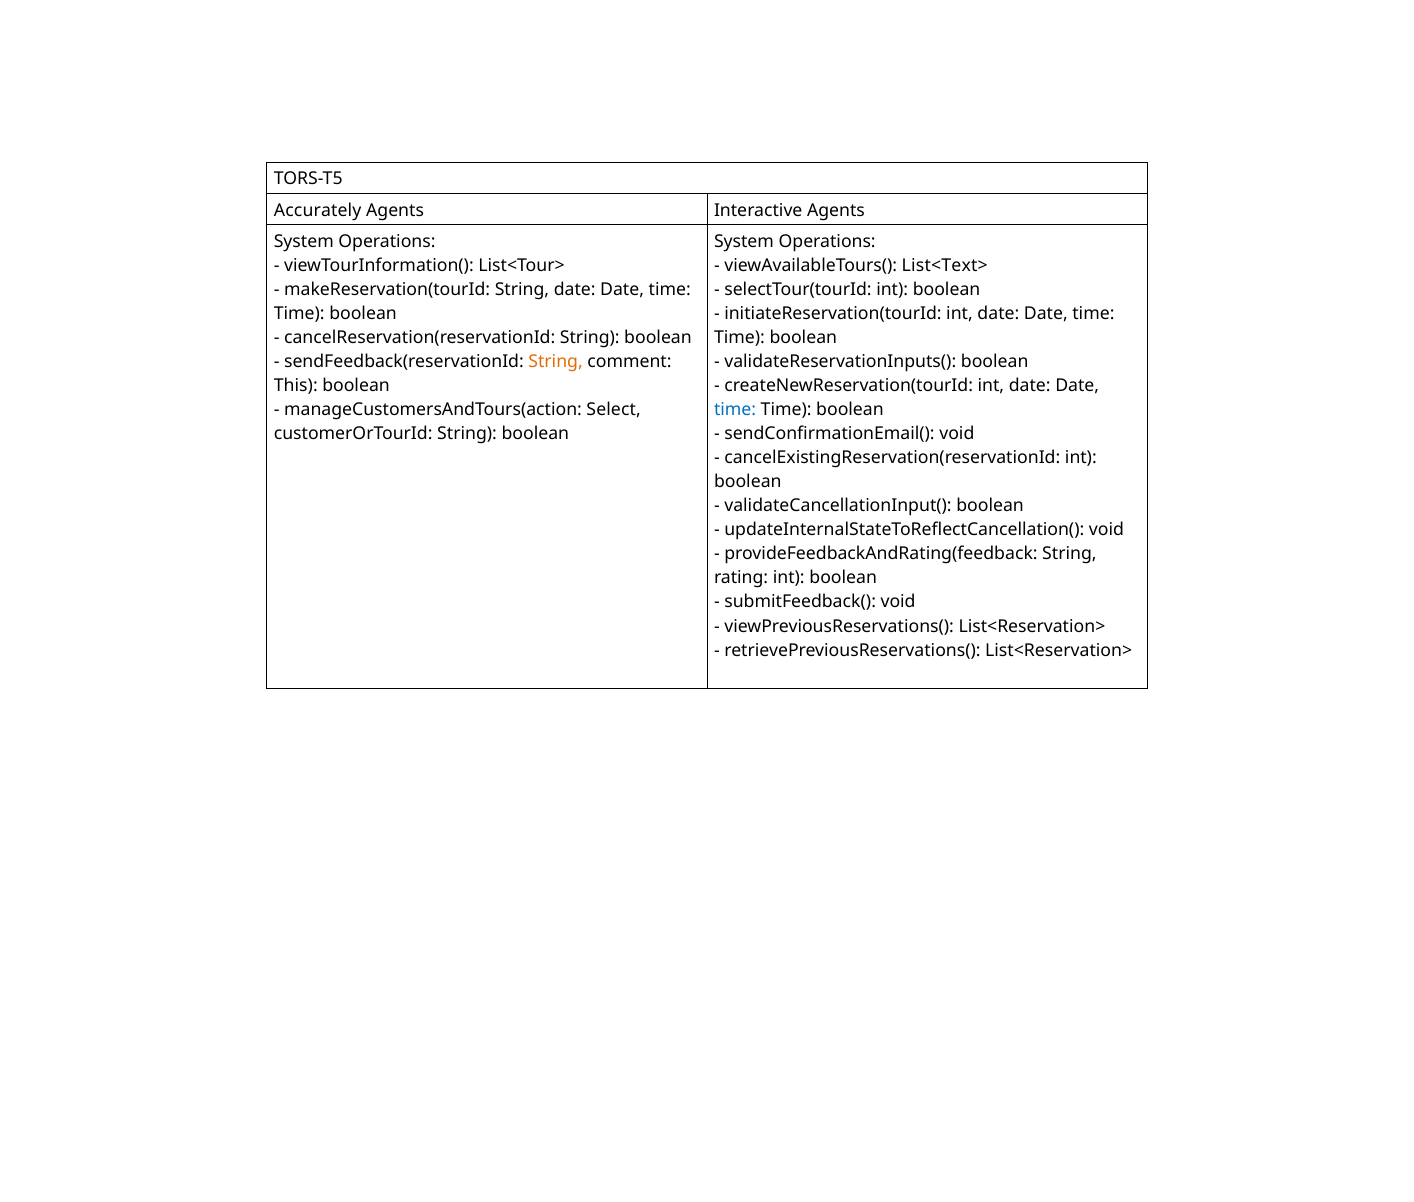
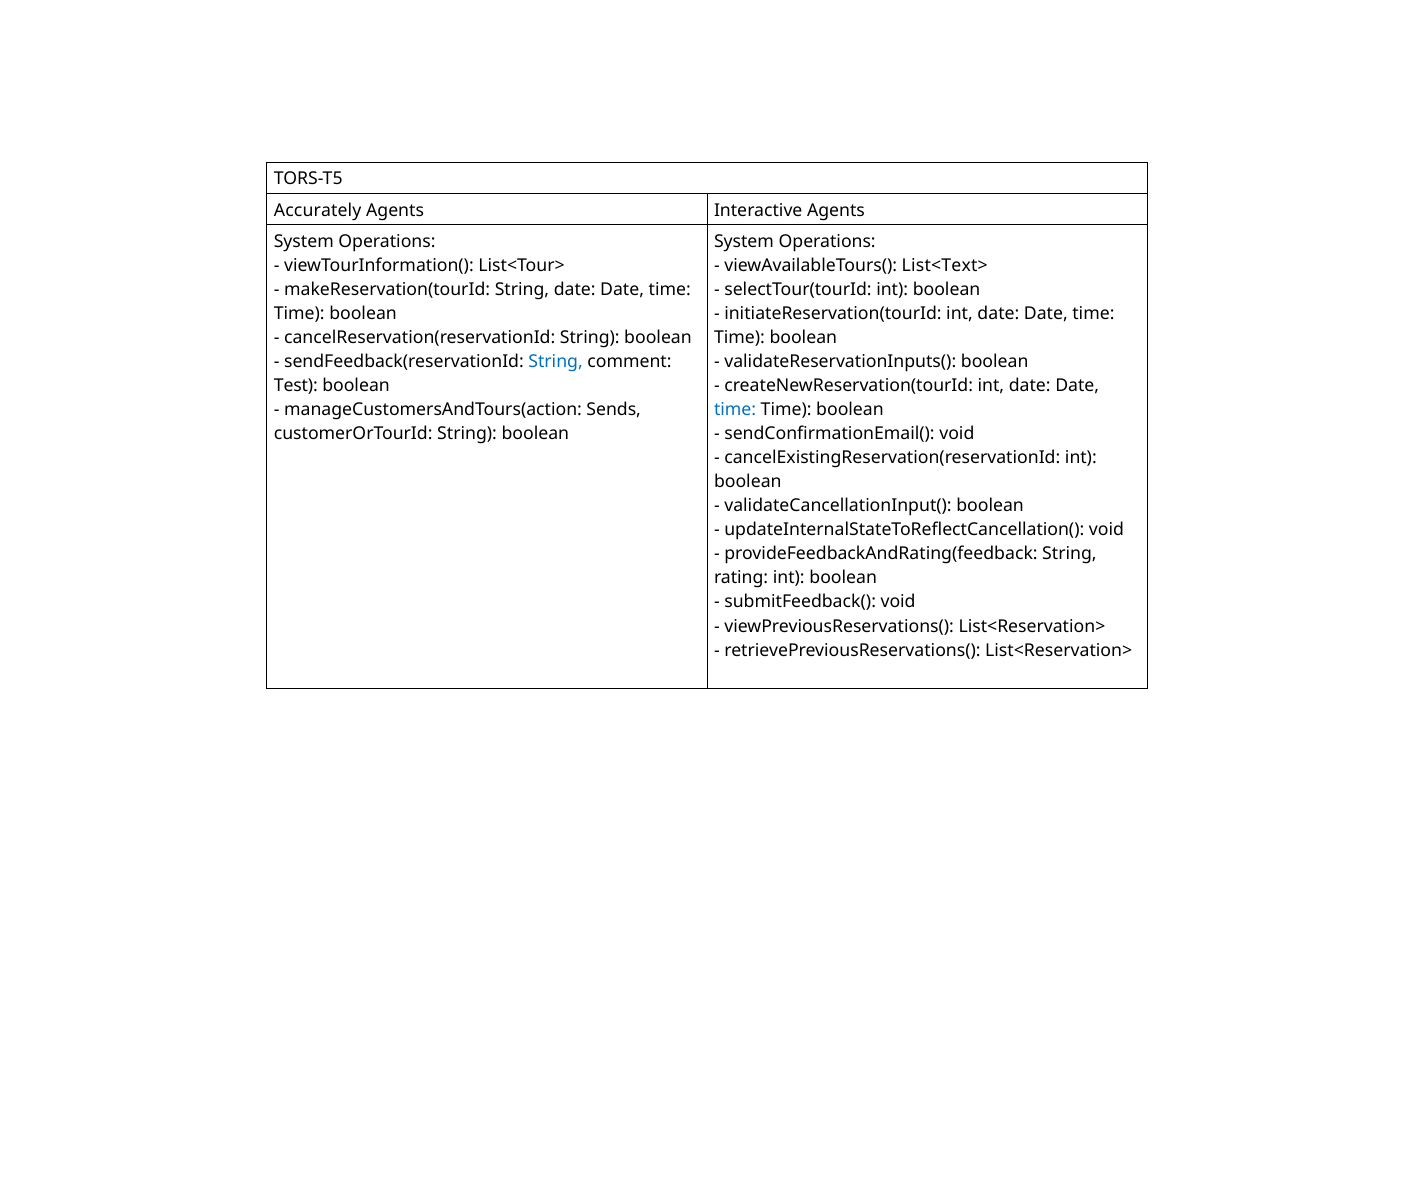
String at (556, 362) colour: orange -> blue
This: This -> Test
Select: Select -> Sends
